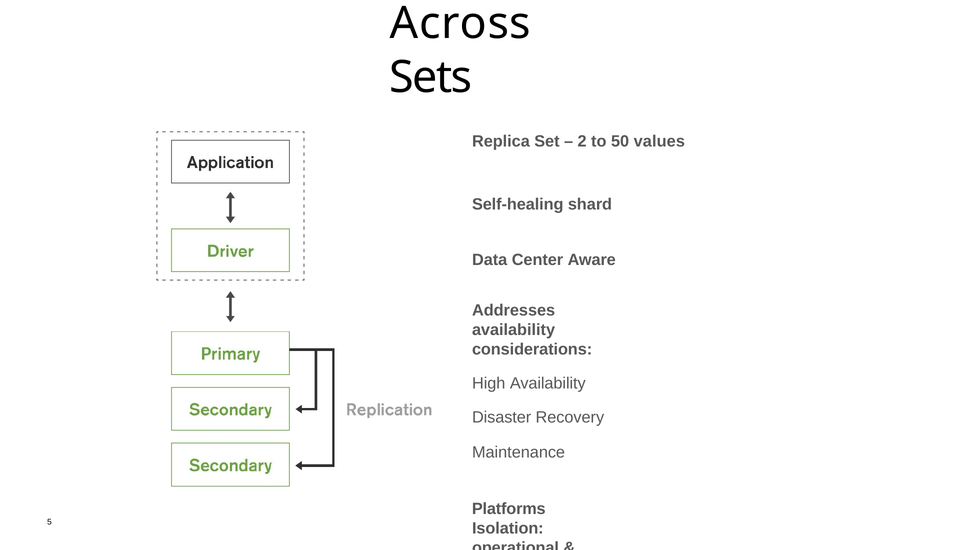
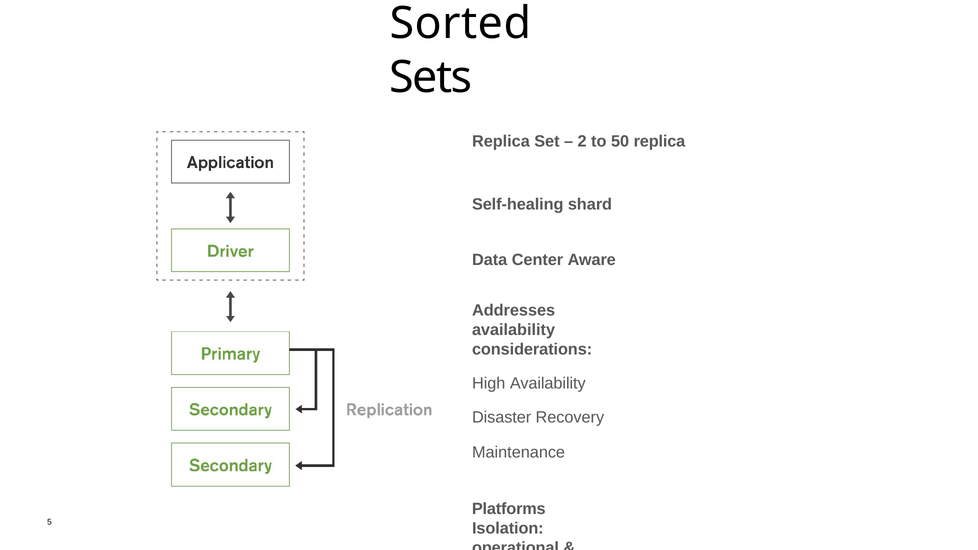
Across: Across -> Sorted
50 values: values -> replica
